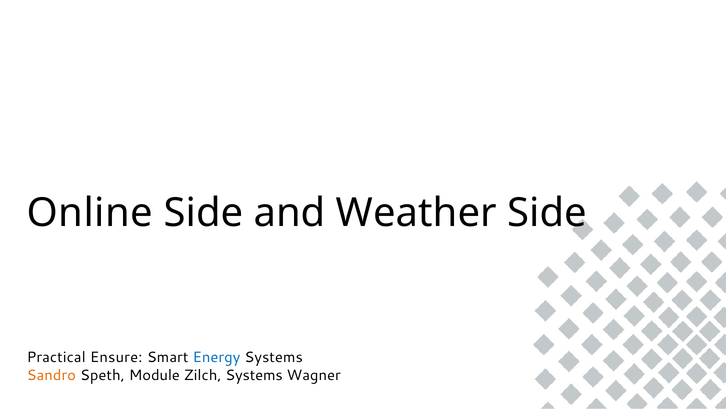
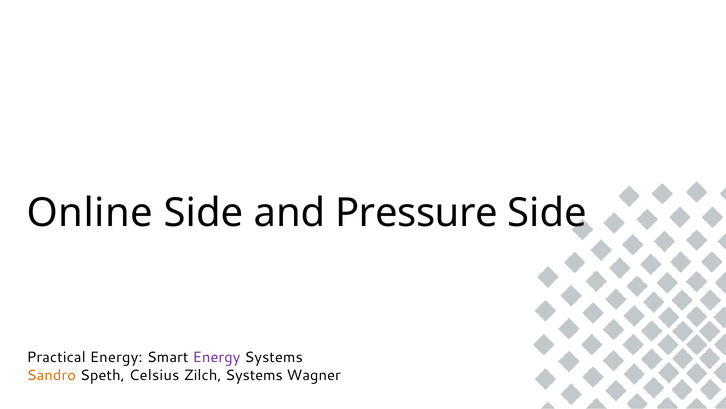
Weather: Weather -> Pressure
Practical Ensure: Ensure -> Energy
Energy at (216, 357) colour: blue -> purple
Module: Module -> Celsius
